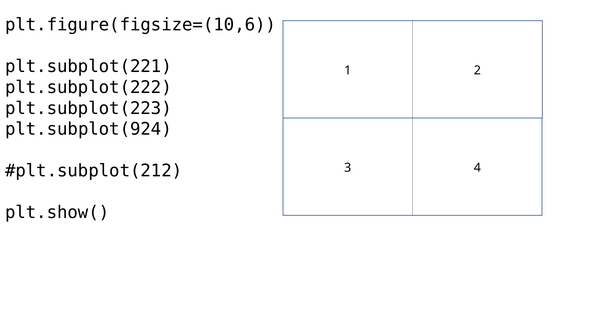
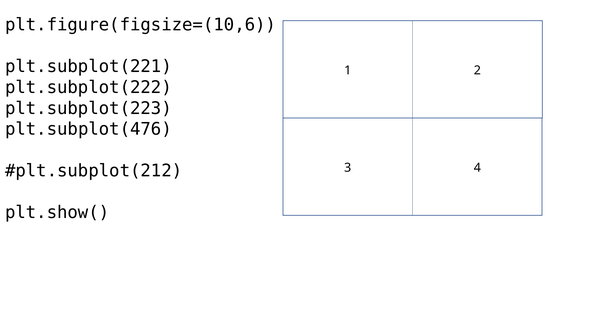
plt.subplot(924: plt.subplot(924 -> plt.subplot(476
